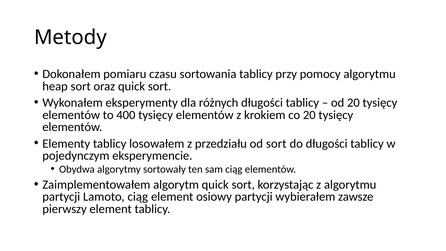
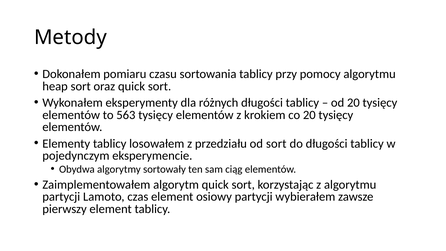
400: 400 -> 563
Lamoto ciąg: ciąg -> czas
